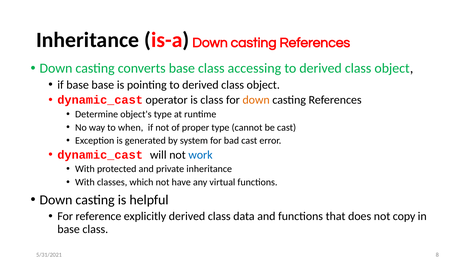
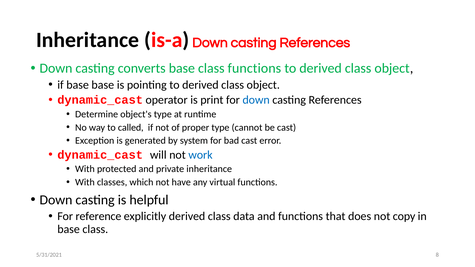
class accessing: accessing -> functions
is class: class -> print
down at (256, 100) colour: orange -> blue
when: when -> called
